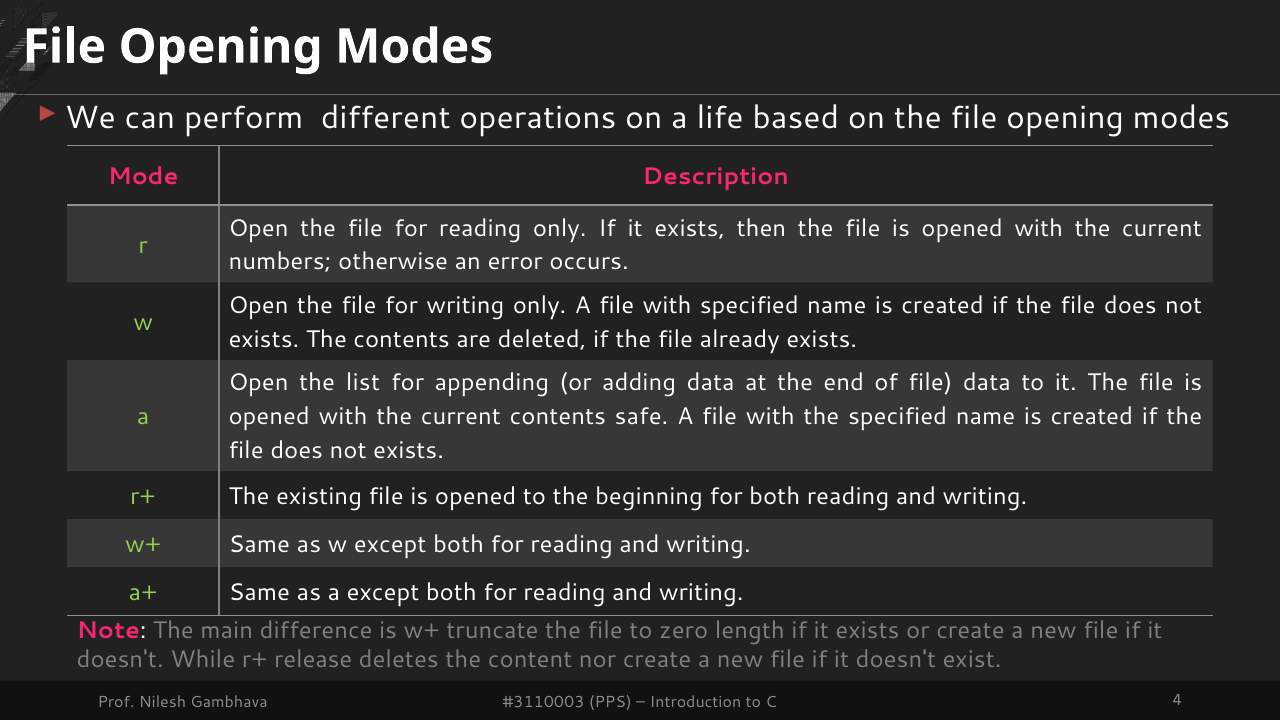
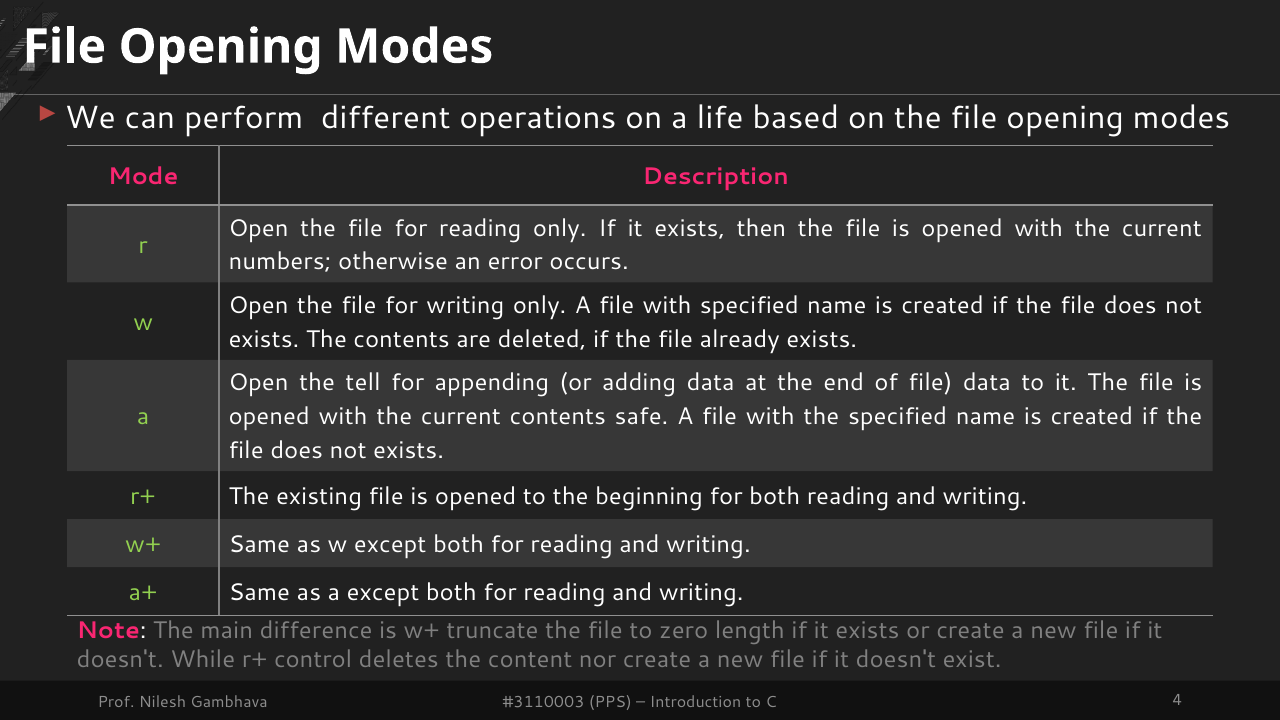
list: list -> tell
release: release -> control
